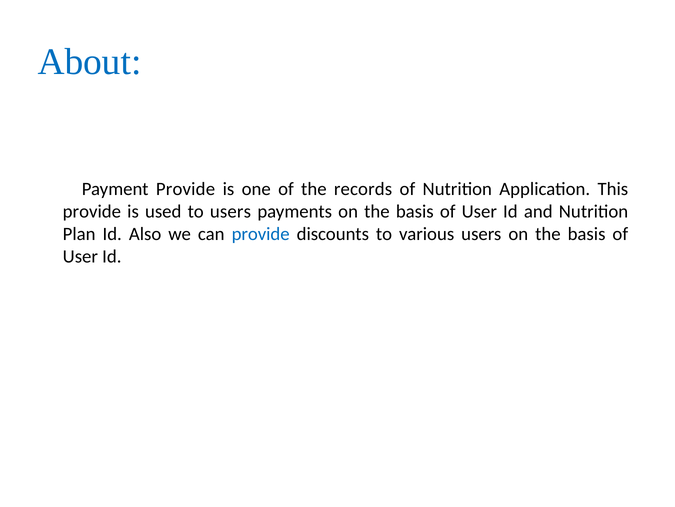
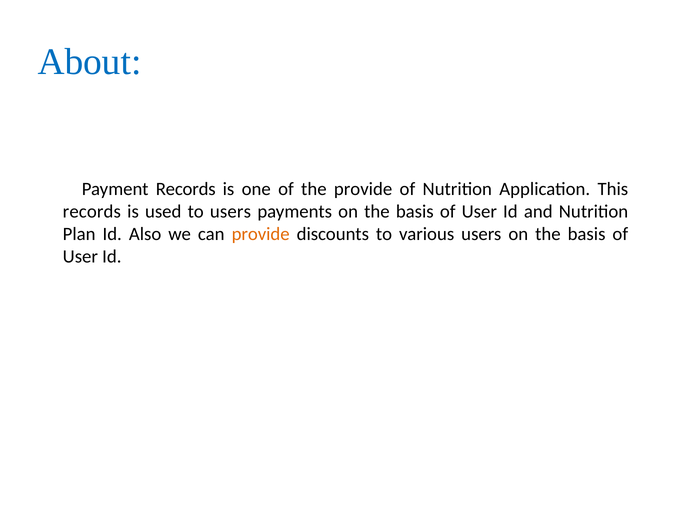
Payment Provide: Provide -> Records
the records: records -> provide
provide at (92, 211): provide -> records
provide at (261, 234) colour: blue -> orange
